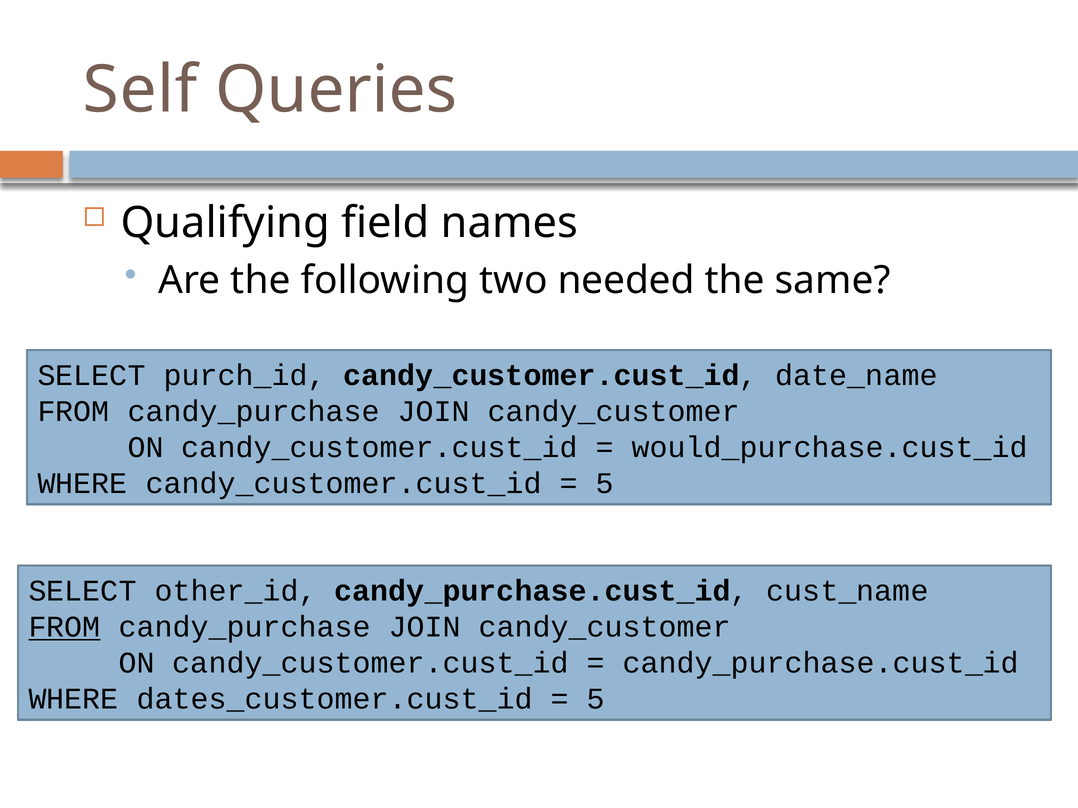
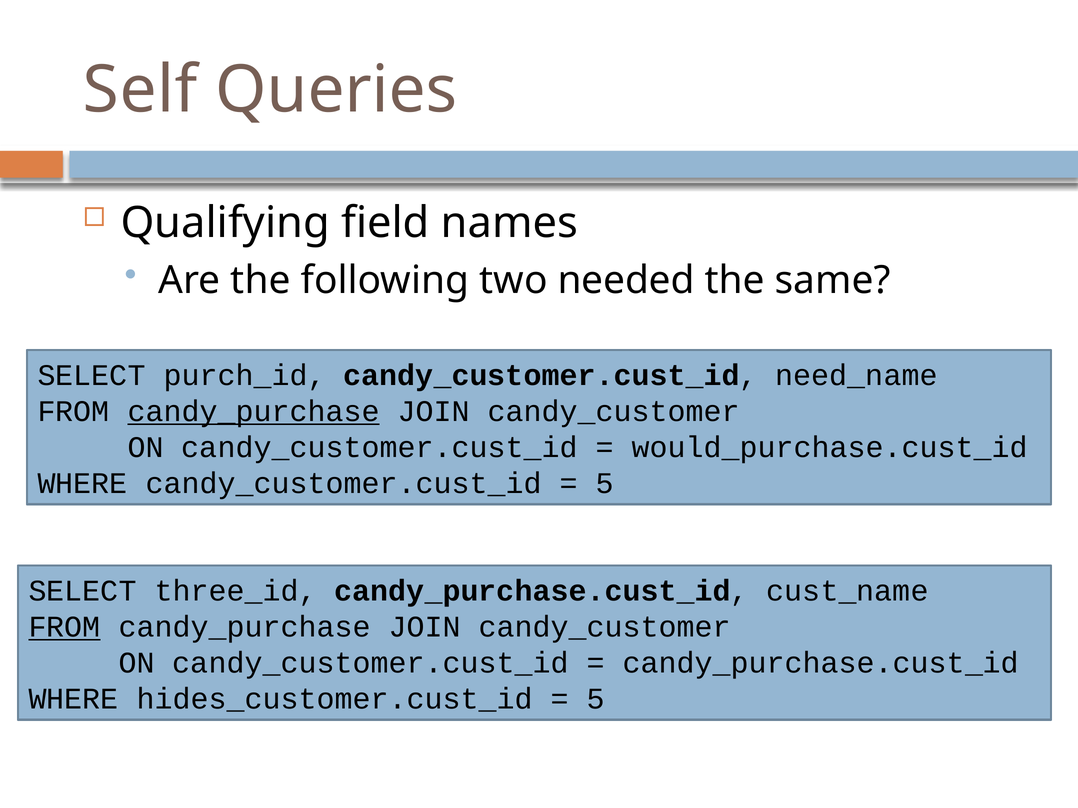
date_name: date_name -> need_name
candy_purchase at (254, 412) underline: none -> present
other_id: other_id -> three_id
dates_customer.cust_id: dates_customer.cust_id -> hides_customer.cust_id
